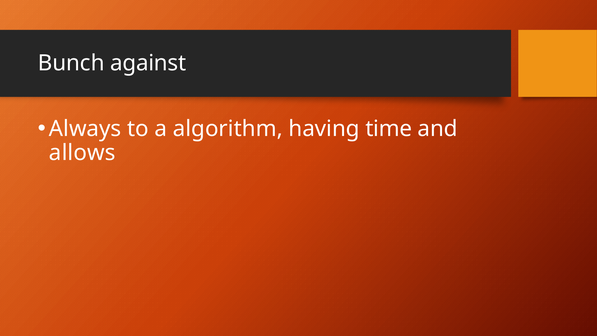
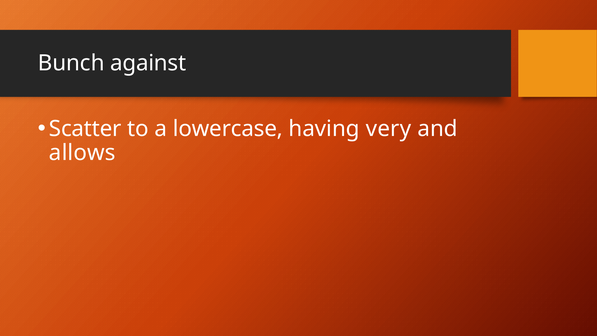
Always: Always -> Scatter
algorithm: algorithm -> lowercase
time: time -> very
